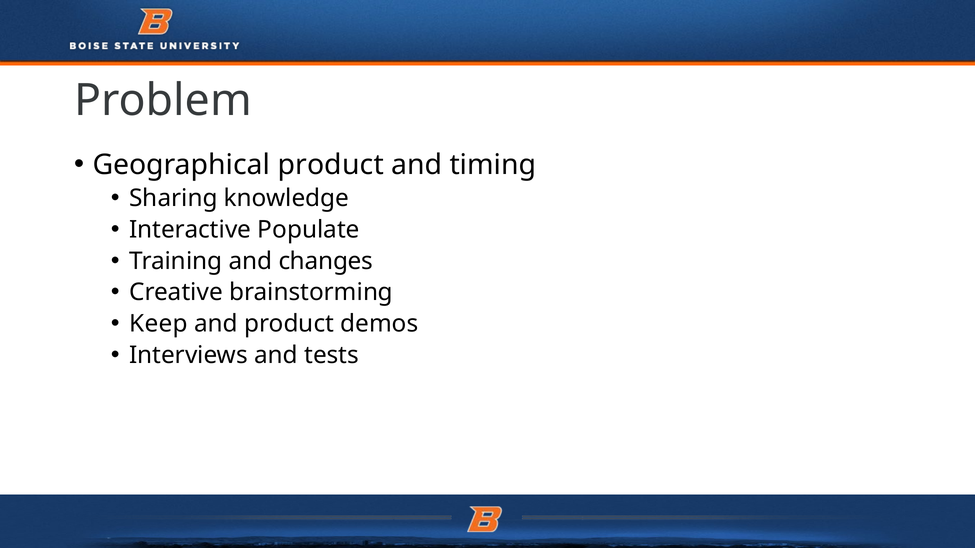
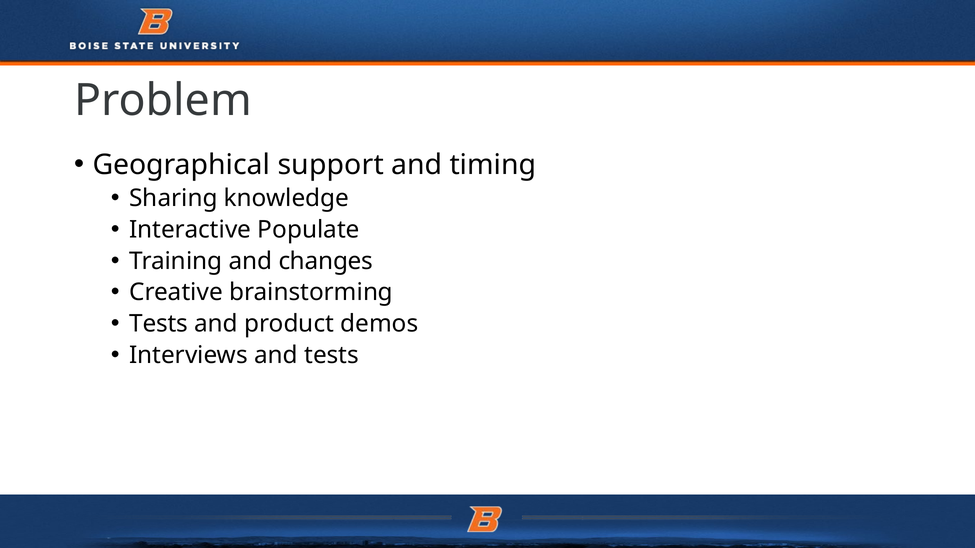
Geographical product: product -> support
Keep at (158, 324): Keep -> Tests
